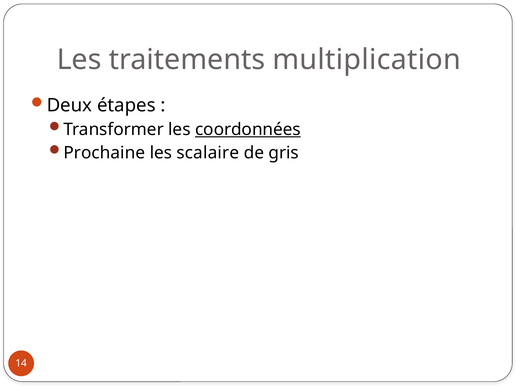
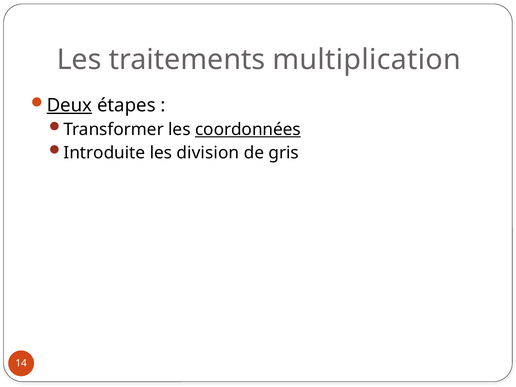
Deux underline: none -> present
Prochaine: Prochaine -> Introduite
scalaire: scalaire -> division
